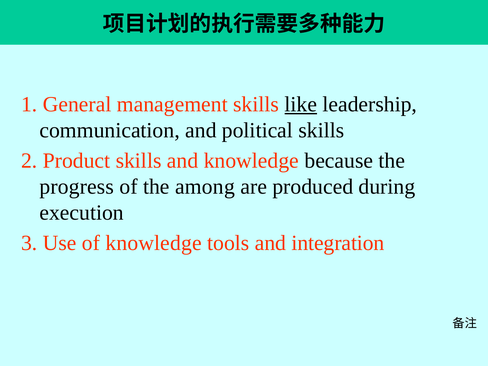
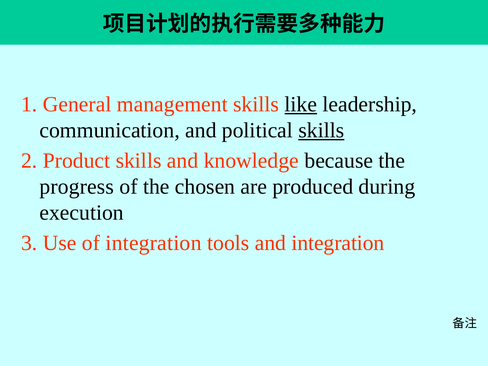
skills at (321, 130) underline: none -> present
among: among -> chosen
of knowledge: knowledge -> integration
